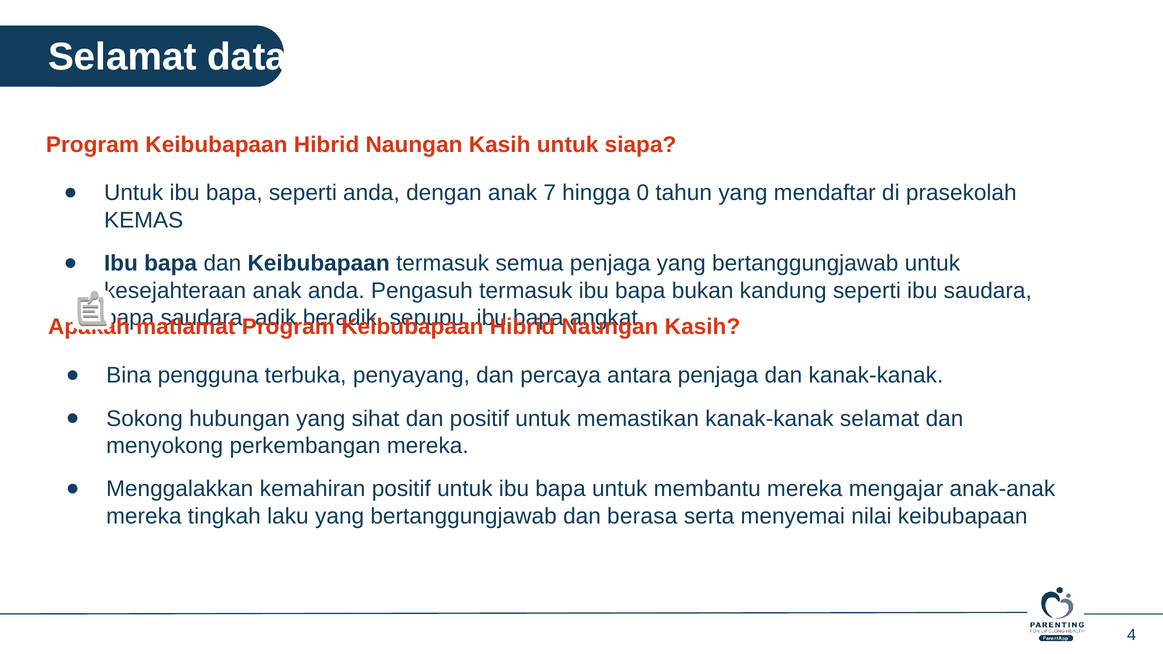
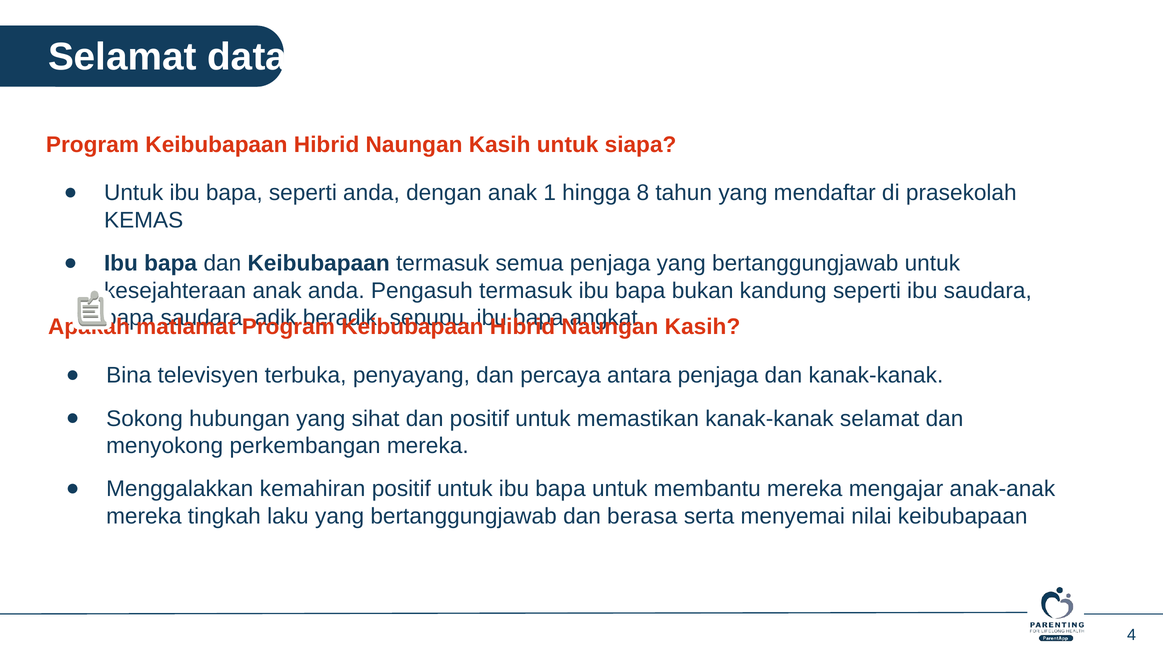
7: 7 -> 1
0: 0 -> 8
pengguna: pengguna -> televisyen
